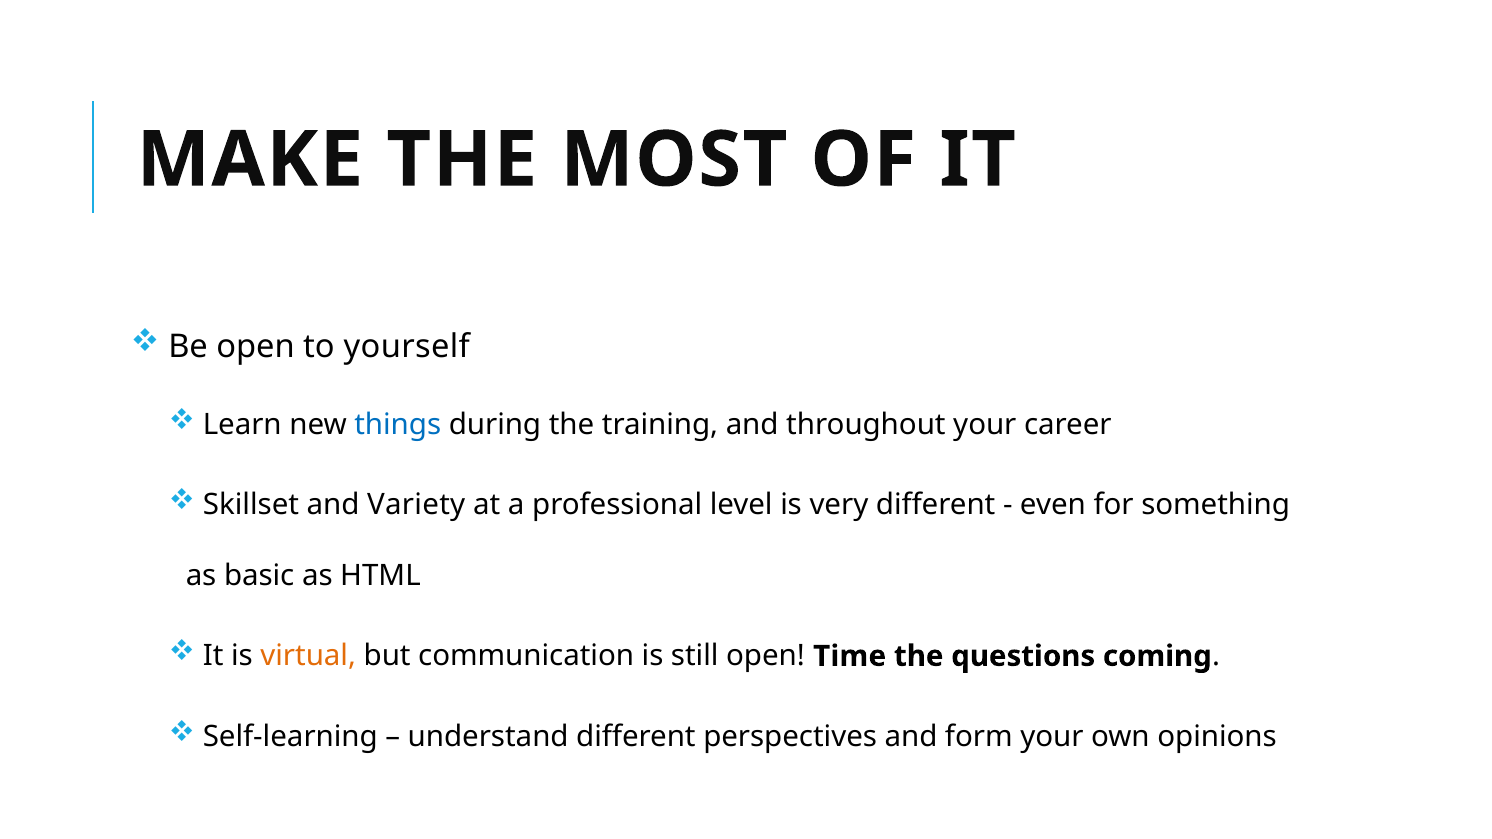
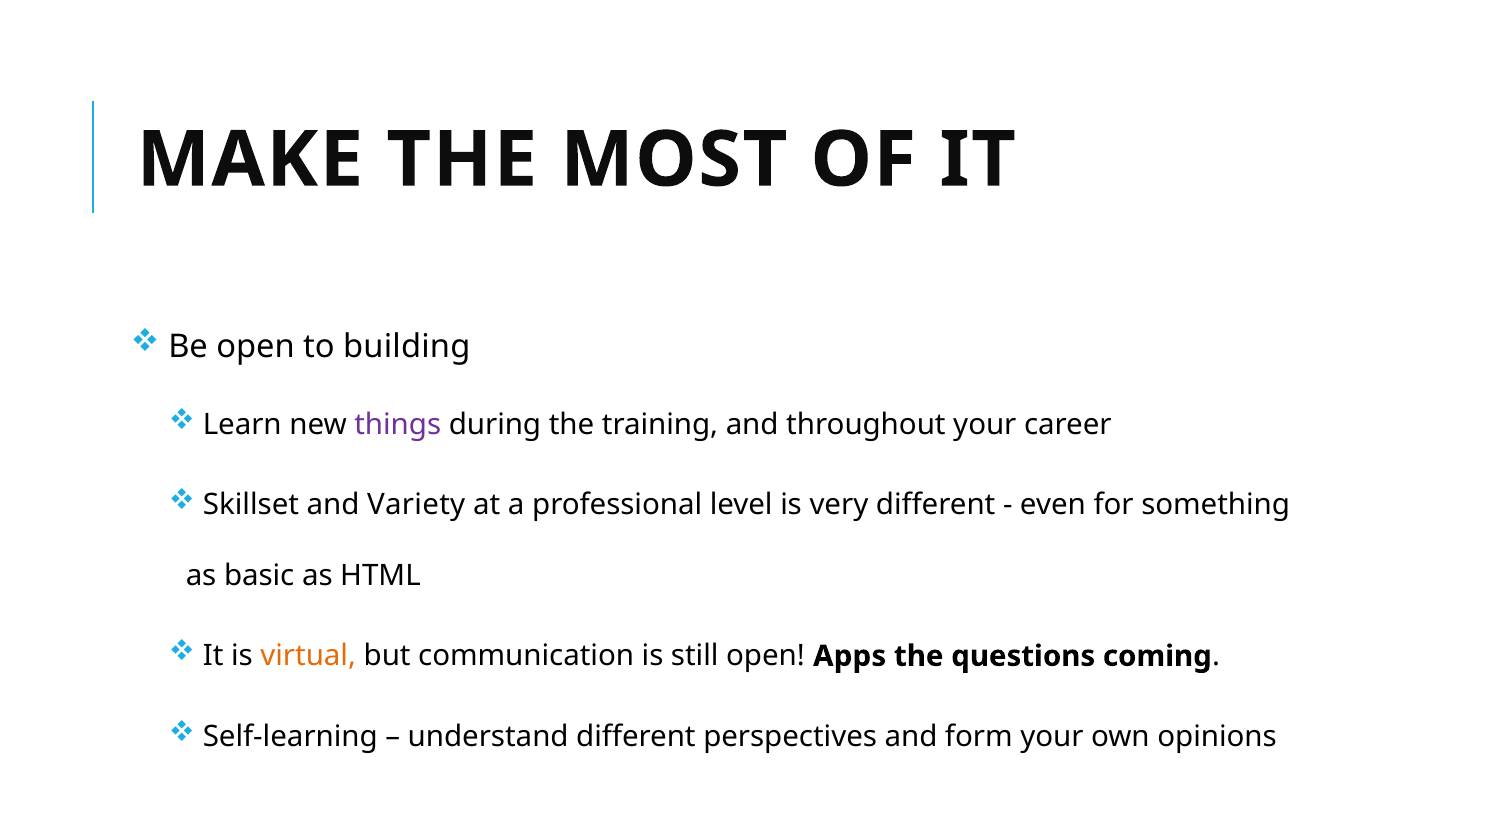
yourself: yourself -> building
things colour: blue -> purple
Time: Time -> Apps
